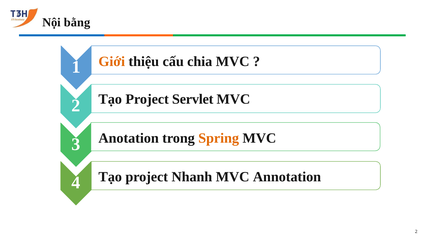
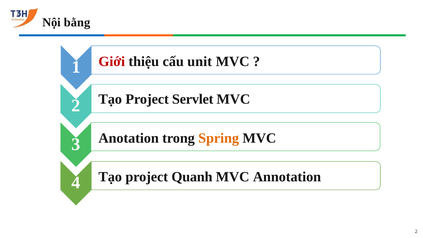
Giới colour: orange -> red
chia: chia -> unit
Nhanh: Nhanh -> Quanh
